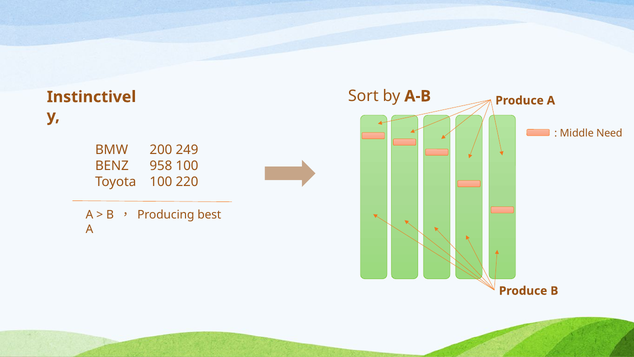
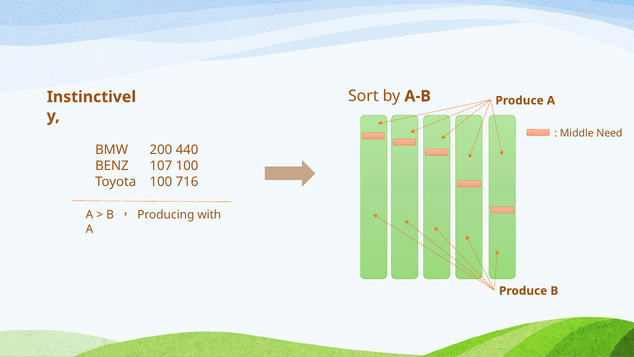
249: 249 -> 440
958: 958 -> 107
220: 220 -> 716
best: best -> with
